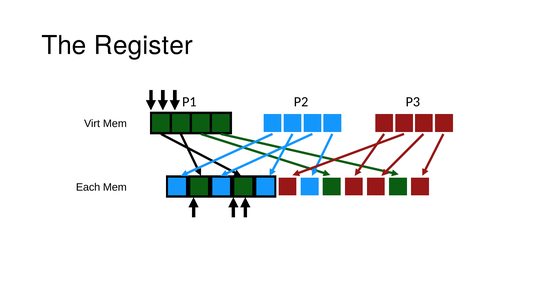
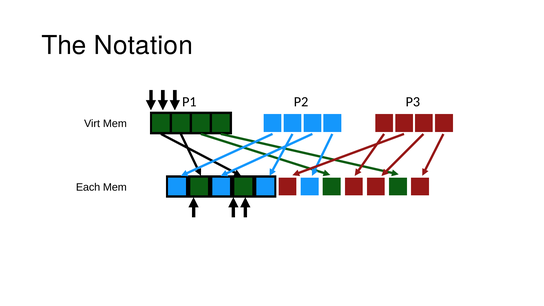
Register: Register -> Notation
